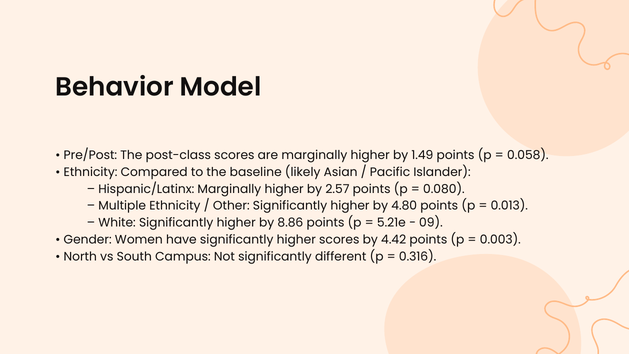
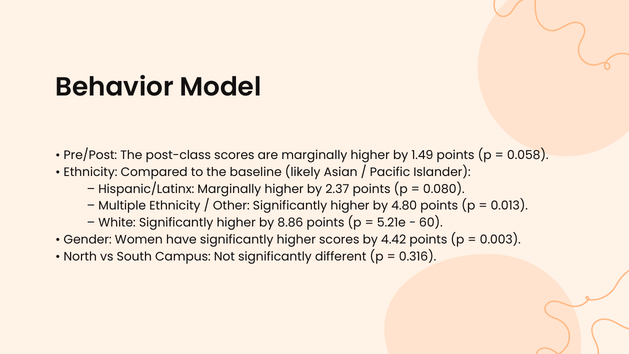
2.57: 2.57 -> 2.37
09: 09 -> 60
